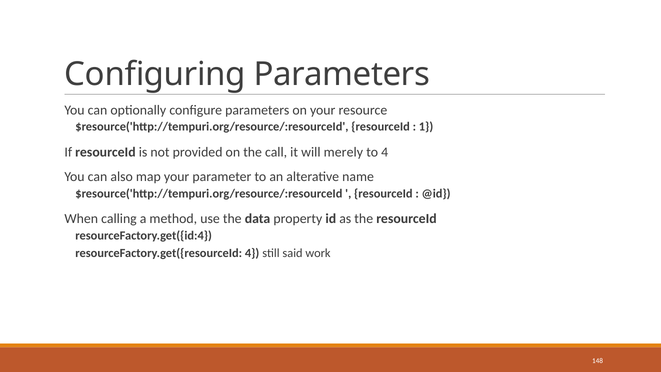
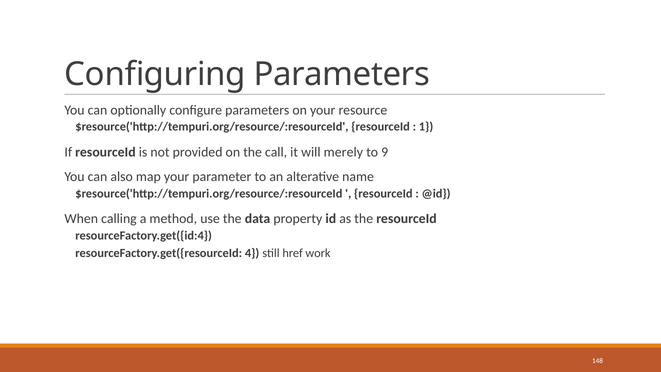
to 4: 4 -> 9
said: said -> href
